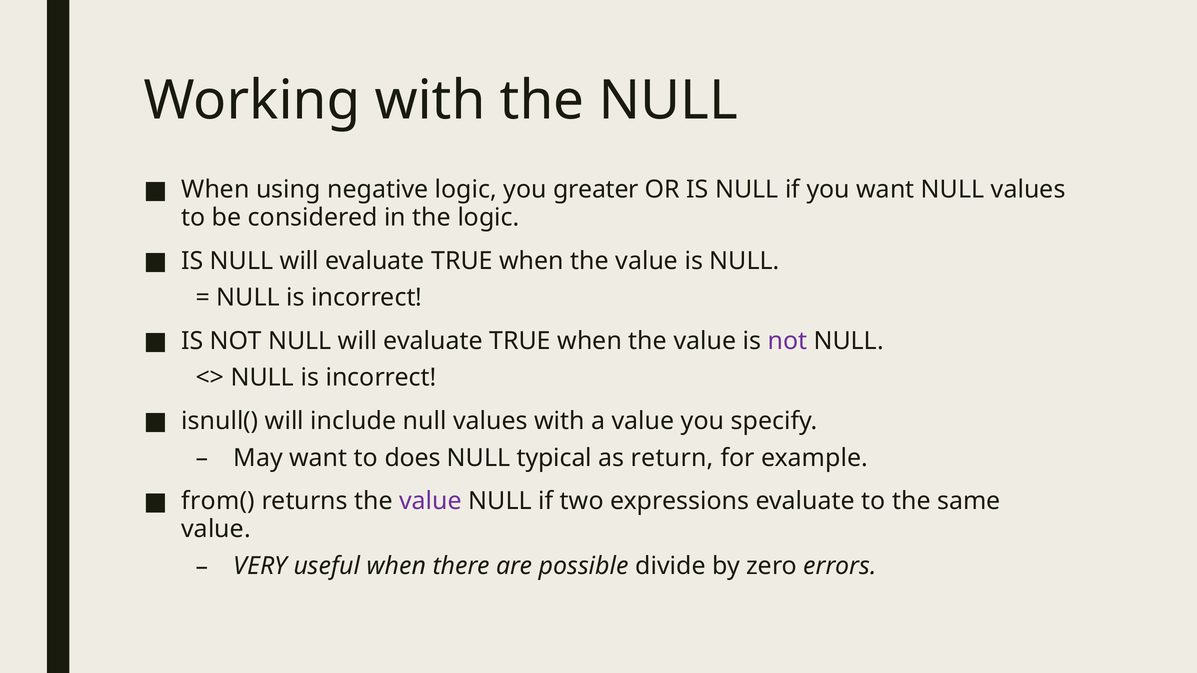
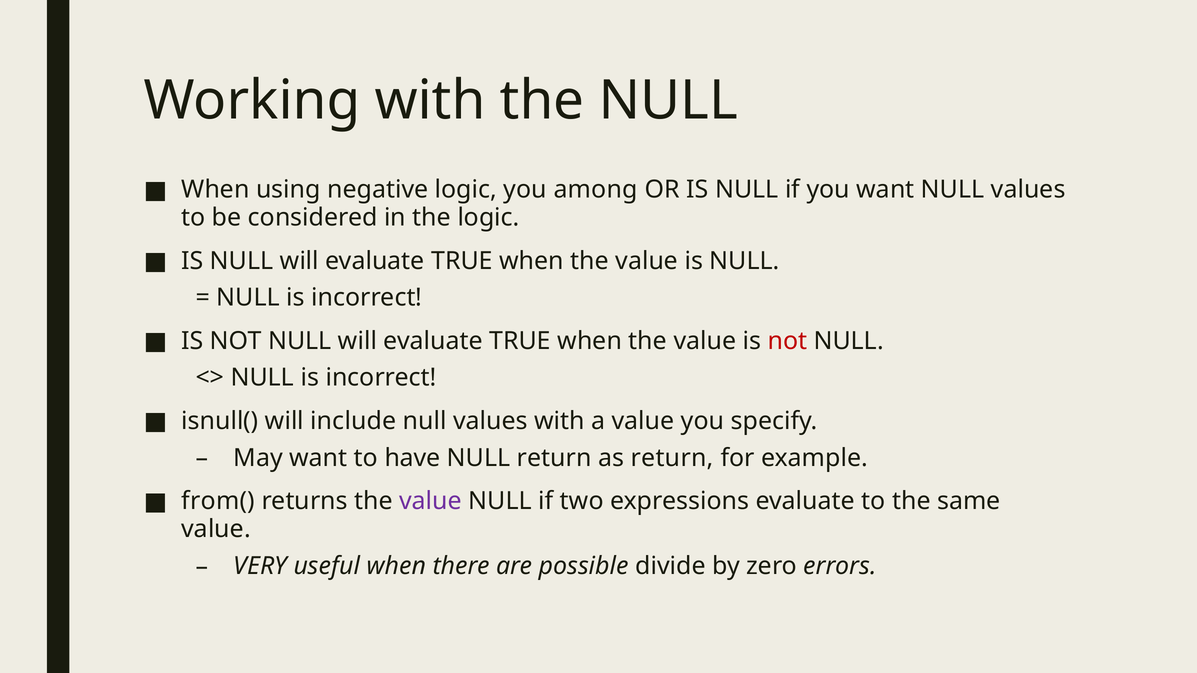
greater: greater -> among
not at (787, 341) colour: purple -> red
does: does -> have
NULL typical: typical -> return
